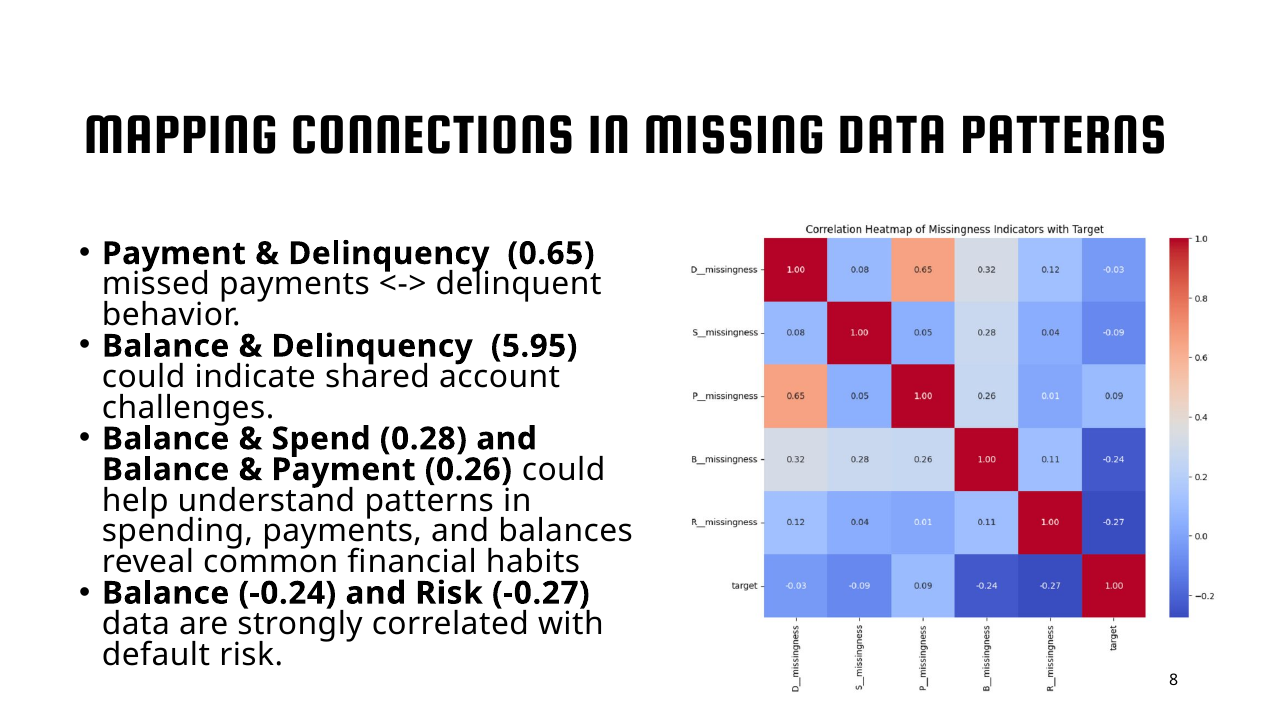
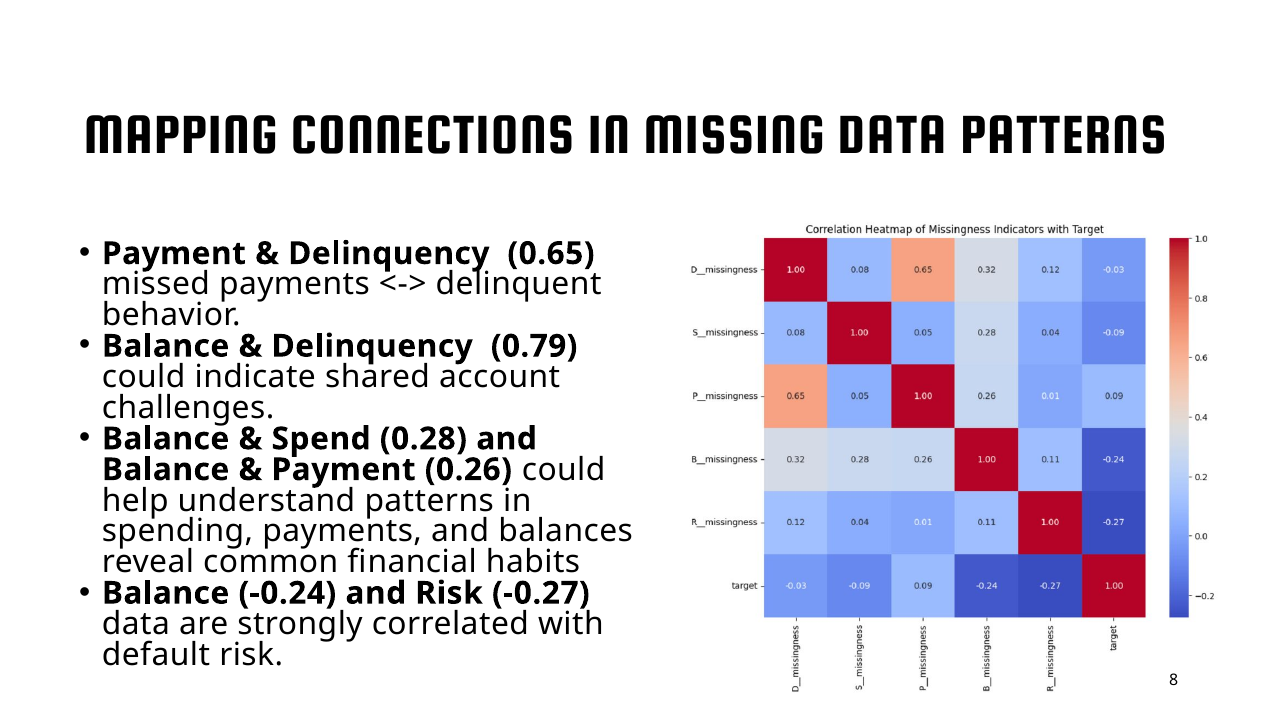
5.95: 5.95 -> 0.79
